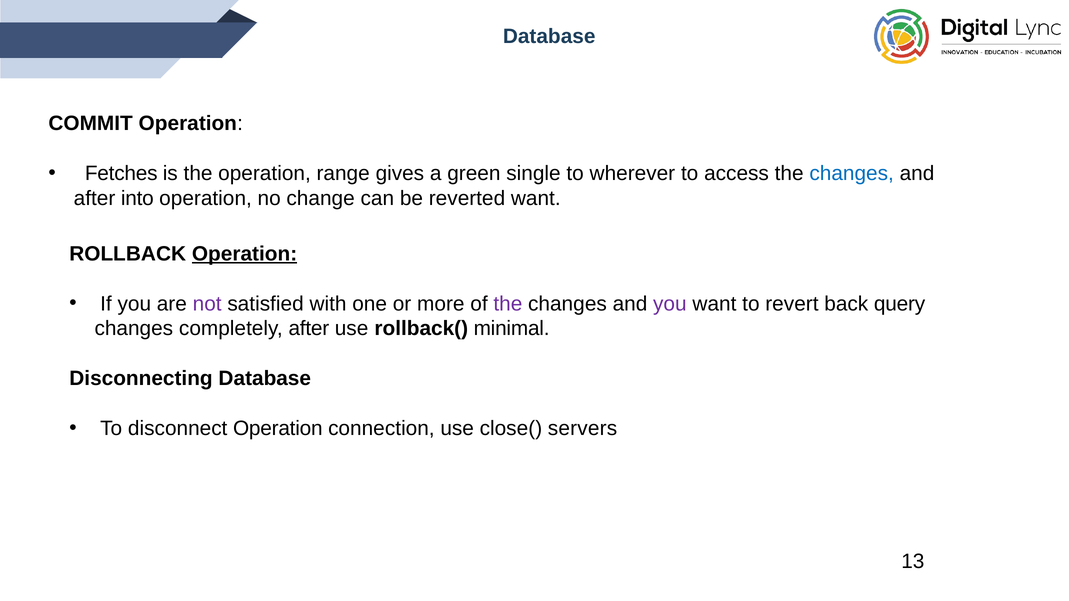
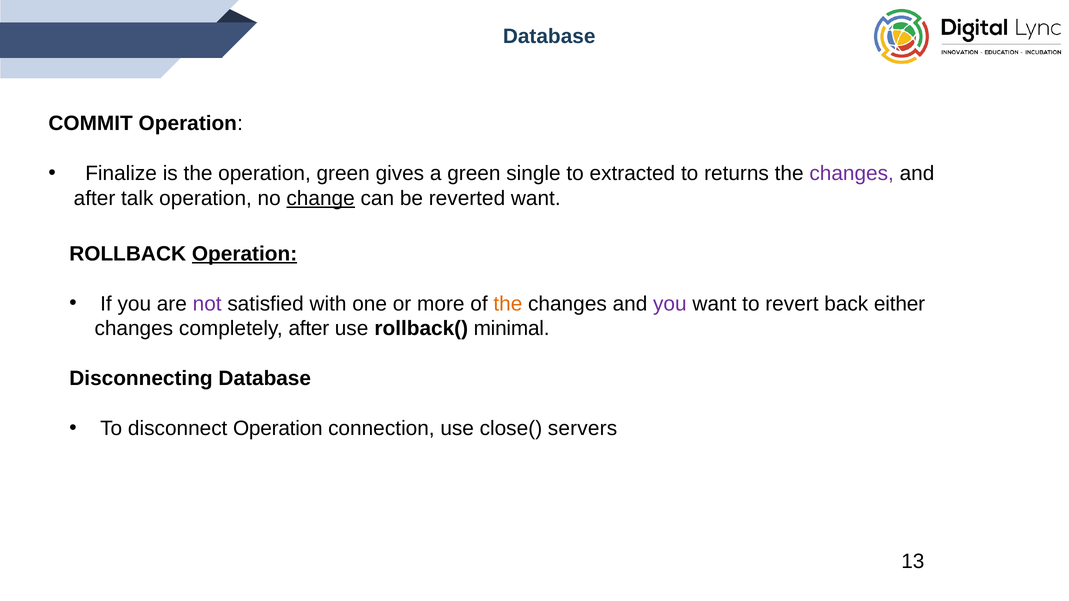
Fetches: Fetches -> Finalize
operation range: range -> green
wherever: wherever -> extracted
access: access -> returns
changes at (852, 174) colour: blue -> purple
into: into -> talk
change underline: none -> present
the at (508, 304) colour: purple -> orange
query: query -> either
